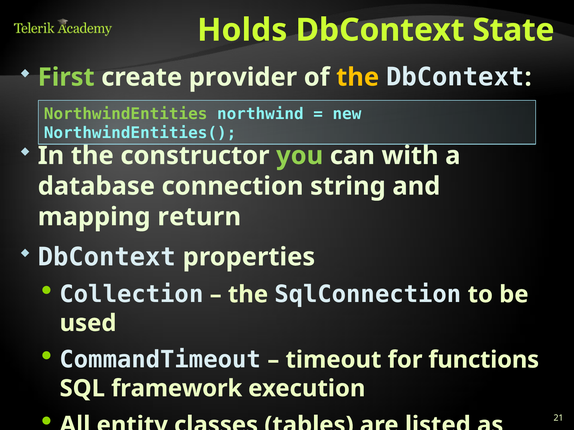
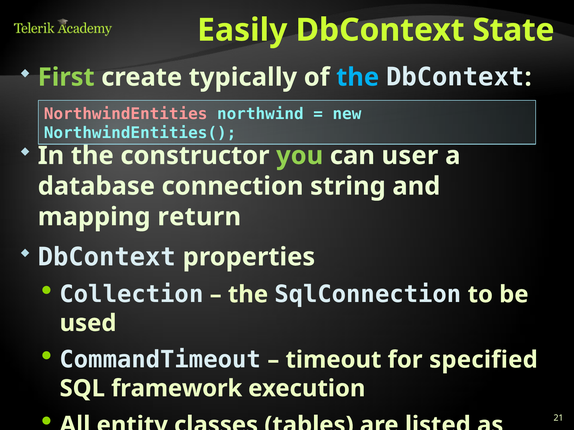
Holds: Holds -> Easily
provider: provider -> typically
the at (358, 77) colour: yellow -> light blue
NorthwindEntities colour: light green -> pink
with: with -> user
functions: functions -> specified
